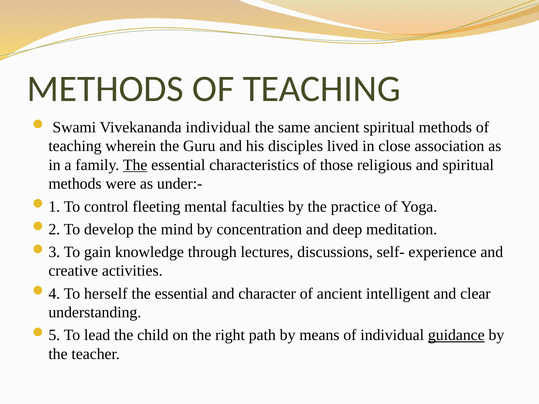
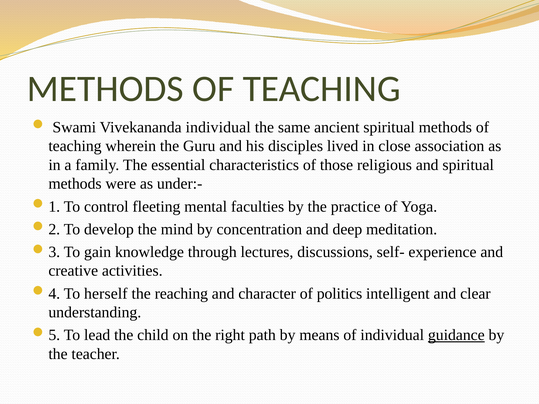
The at (135, 165) underline: present -> none
essential at (181, 294): essential -> reaching
of ancient: ancient -> politics
